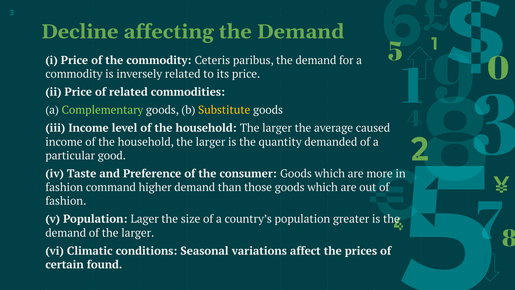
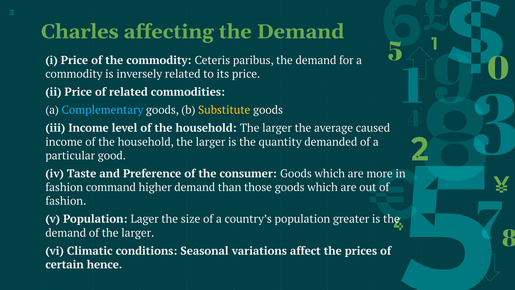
Decline: Decline -> Charles
Complementary colour: light green -> light blue
found: found -> hence
